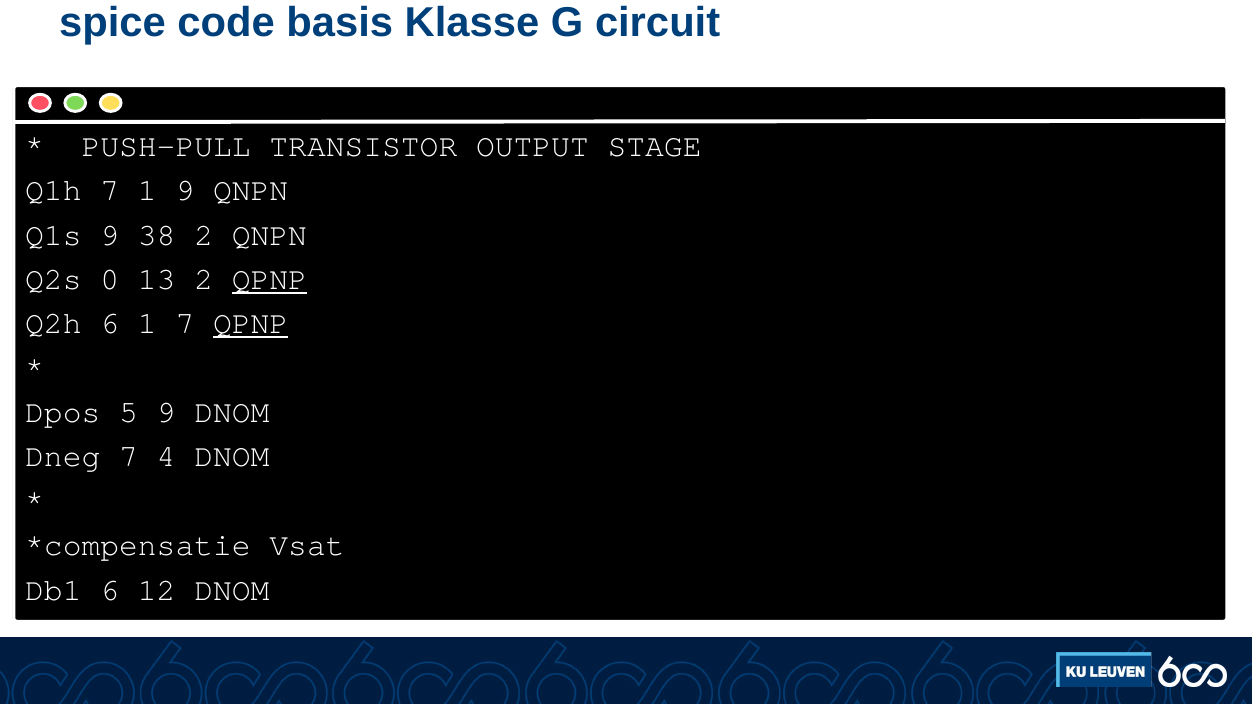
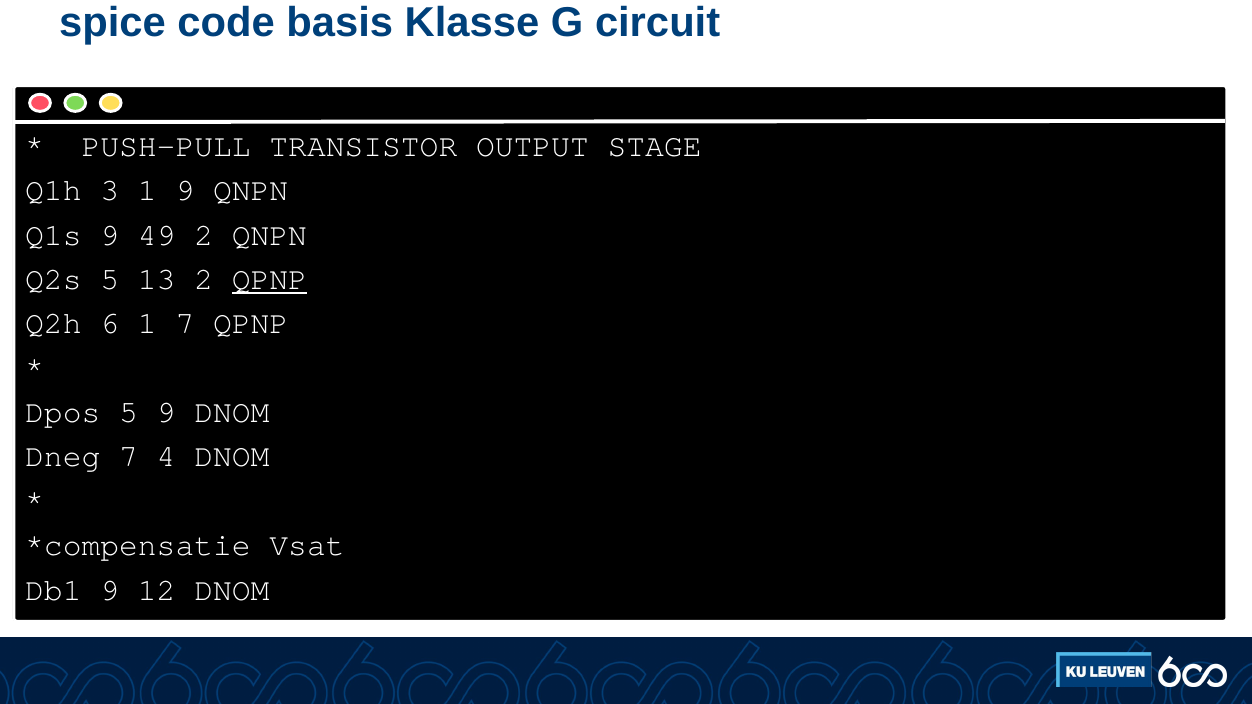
Q1h 7: 7 -> 3
38: 38 -> 49
Q2s 0: 0 -> 5
QPNP at (251, 324) underline: present -> none
Db1 6: 6 -> 9
